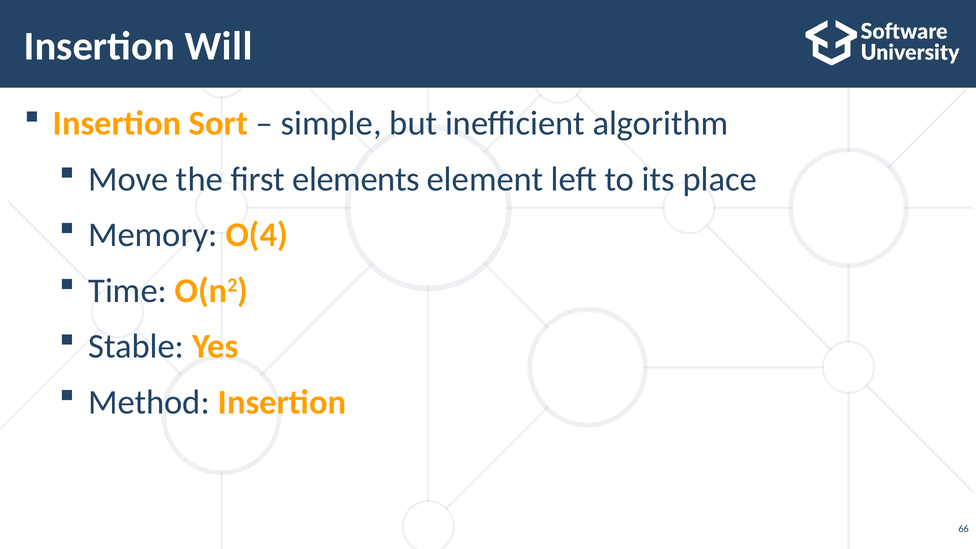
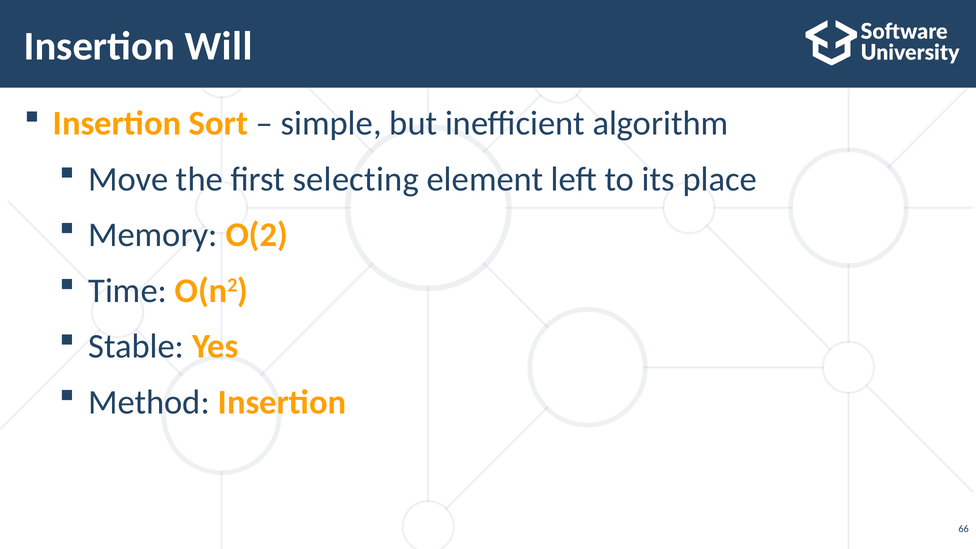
elements: elements -> selecting
O(4: O(4 -> O(2
